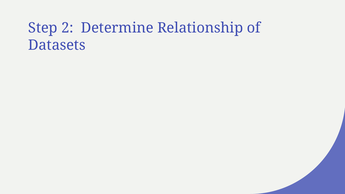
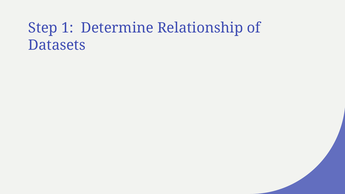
2: 2 -> 1
